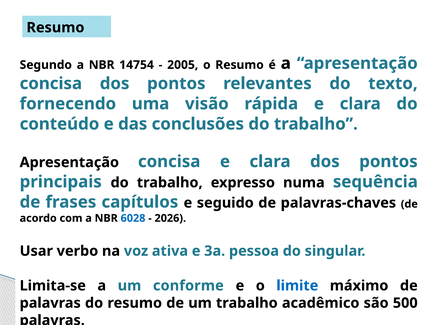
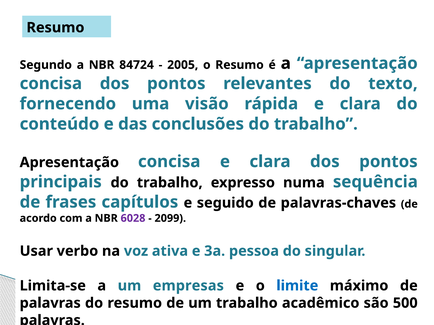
14754: 14754 -> 84724
6028 colour: blue -> purple
2026: 2026 -> 2099
conforme: conforme -> empresas
